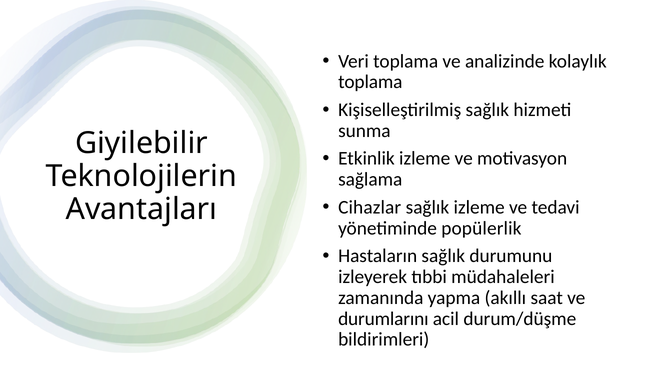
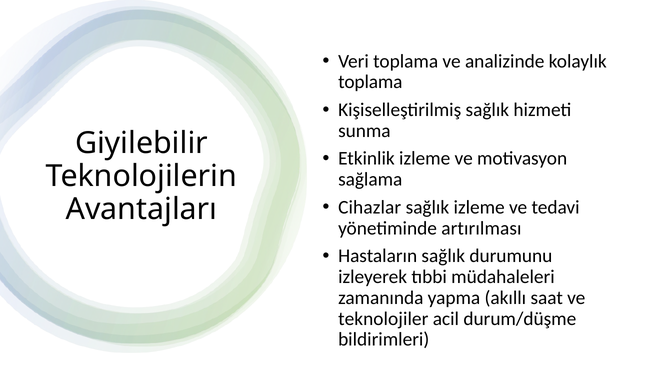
popülerlik: popülerlik -> artırılması
durumlarını: durumlarını -> teknolojiler
